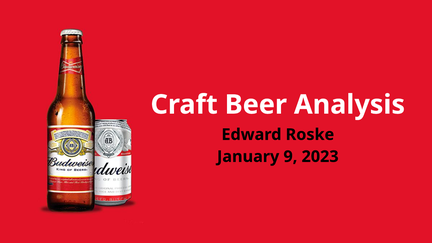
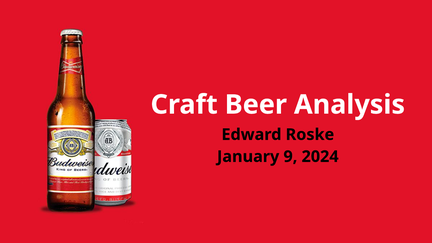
2023: 2023 -> 2024
